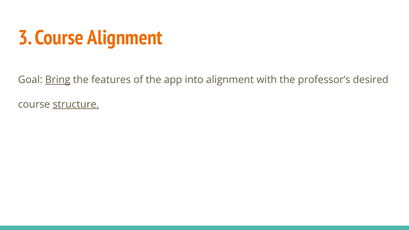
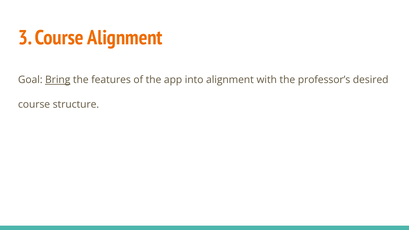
structure underline: present -> none
